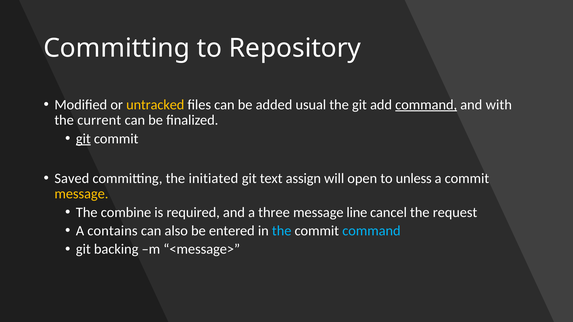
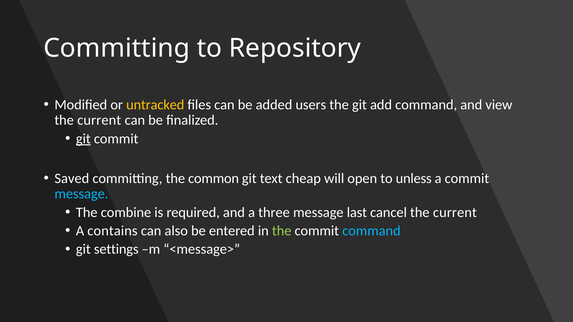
usual: usual -> users
command at (426, 105) underline: present -> none
with: with -> view
initiated: initiated -> common
assign: assign -> cheap
message at (81, 194) colour: yellow -> light blue
line: line -> last
cancel the request: request -> current
the at (282, 231) colour: light blue -> light green
backing: backing -> settings
